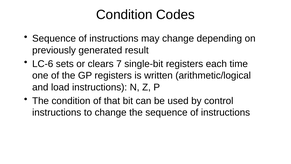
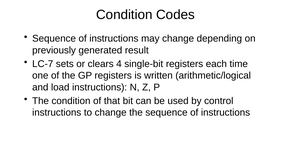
LC-6: LC-6 -> LC-7
7: 7 -> 4
